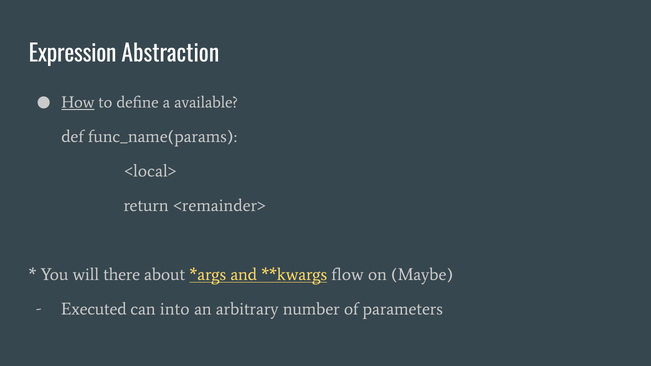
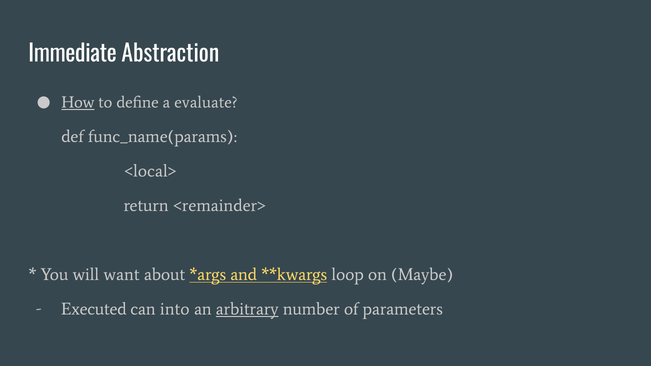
Expression: Expression -> Immediate
available: available -> evaluate
there: there -> want
flow: flow -> loop
arbitrary underline: none -> present
